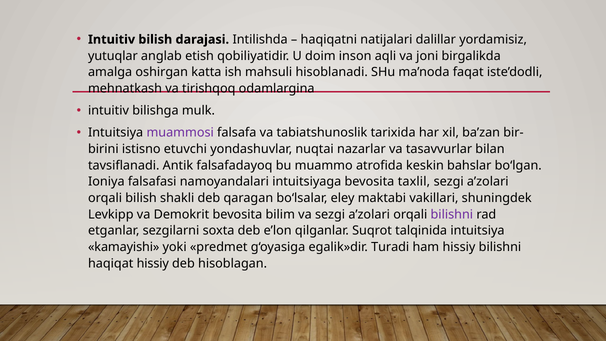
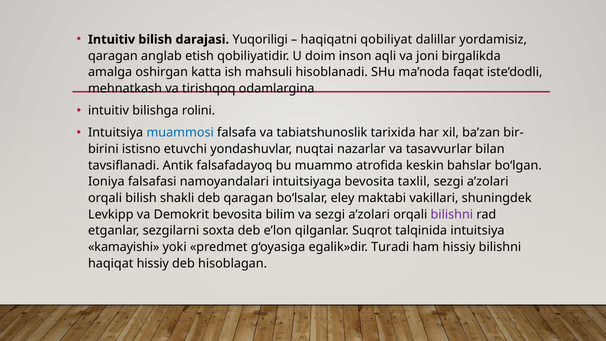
Intilishda: Intilishda -> Yuqoriligi
natijalari: natijalari -> qobiliyat
yutuqlar at (113, 56): yutuqlar -> qaragan
mulk: mulk -> rolini
muammosi colour: purple -> blue
